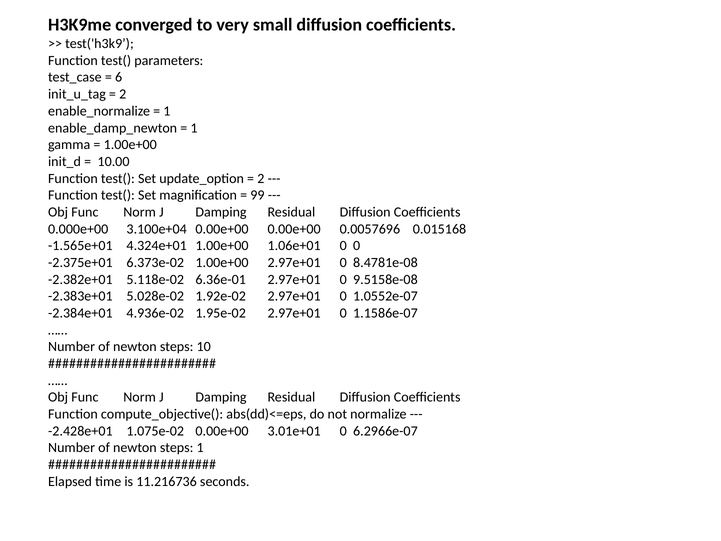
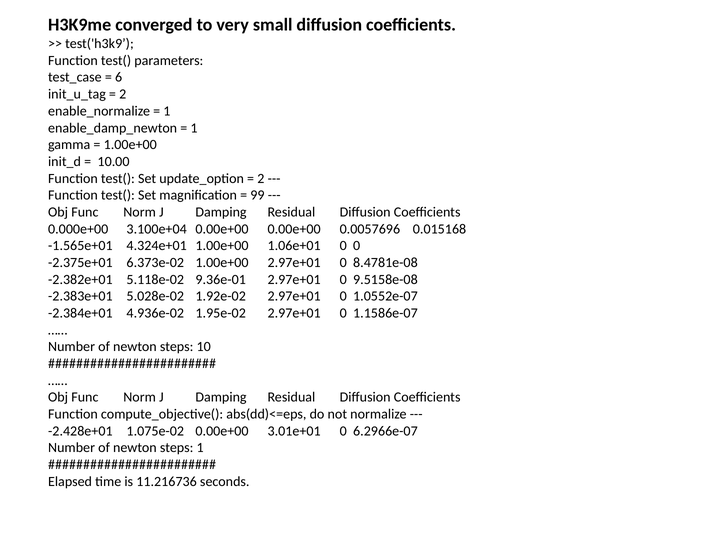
6.36e-01: 6.36e-01 -> 9.36e-01
